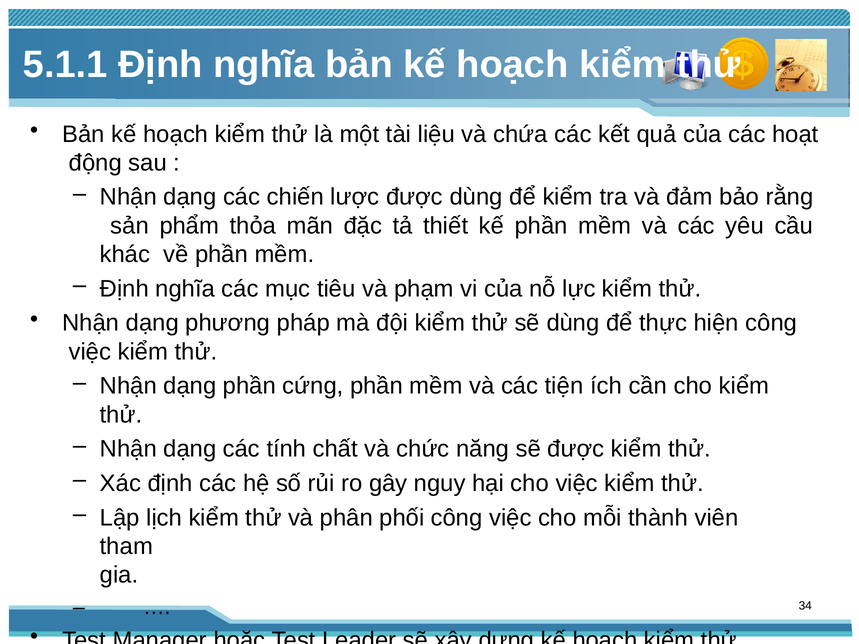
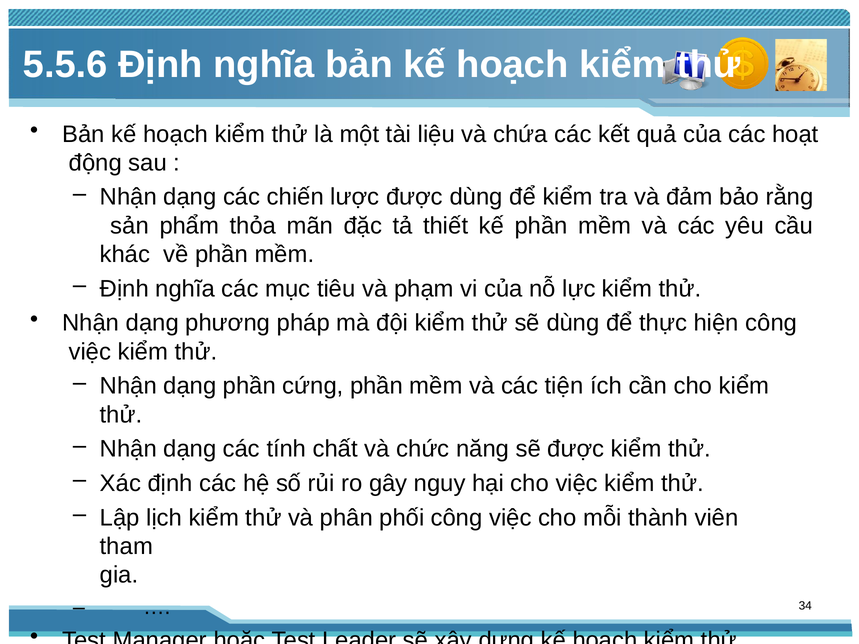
5.1.1: 5.1.1 -> 5.5.6
